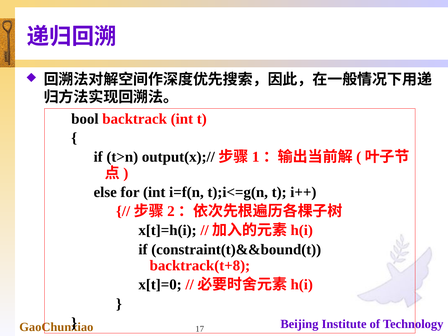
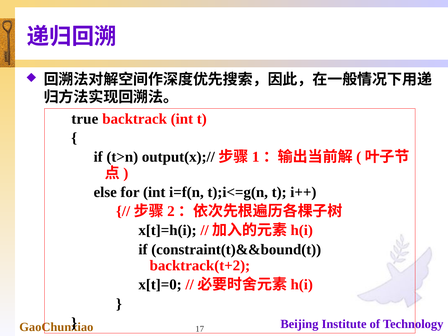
bool: bool -> true
backtrack(t+8: backtrack(t+8 -> backtrack(t+2
